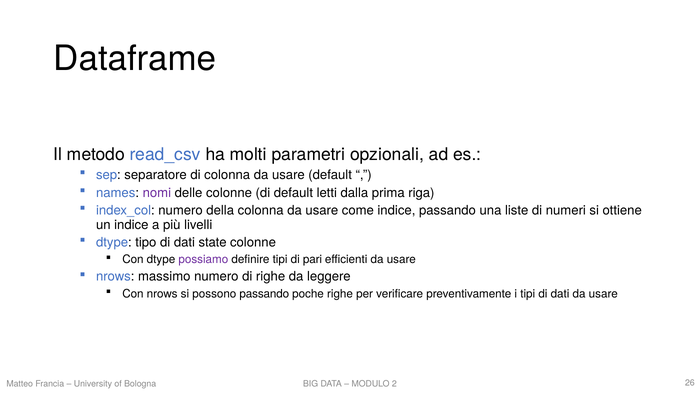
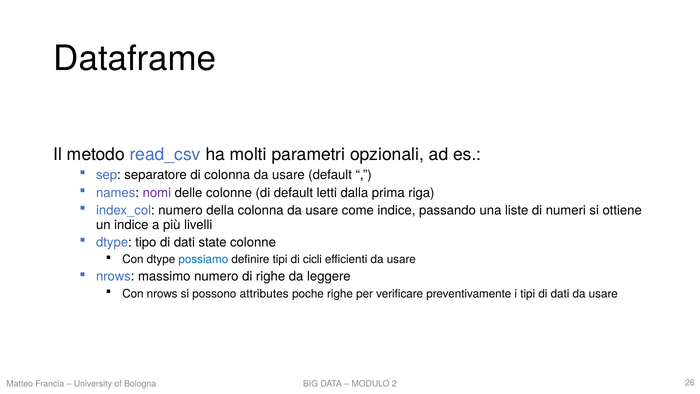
possiamo colour: purple -> blue
pari: pari -> cicli
possono passando: passando -> attributes
